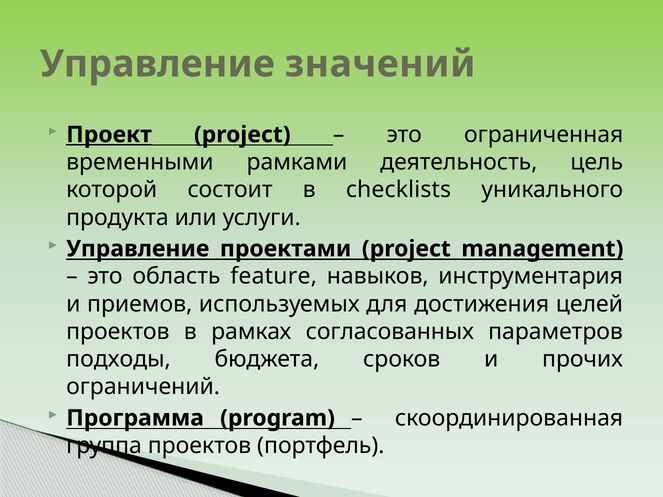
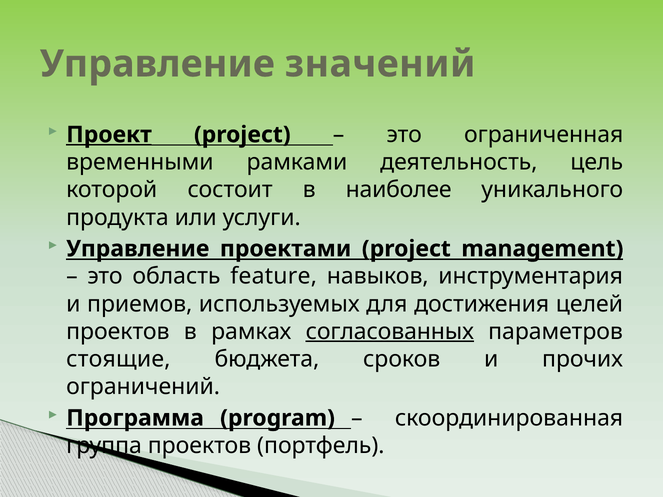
checklists: checklists -> наиболее
согласованных underline: none -> present
подходы: подходы -> стоящие
